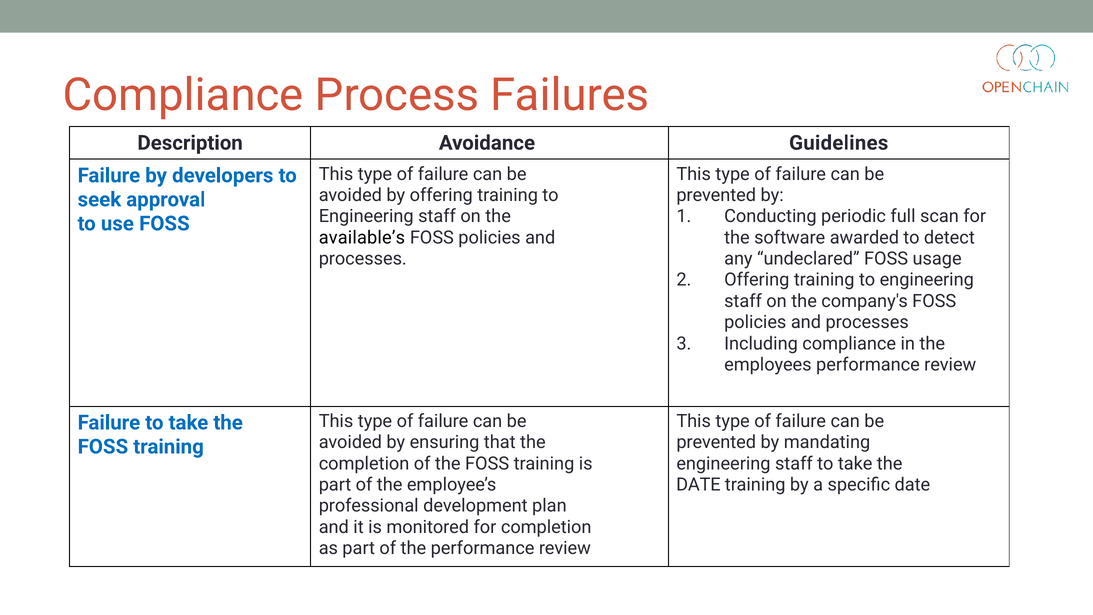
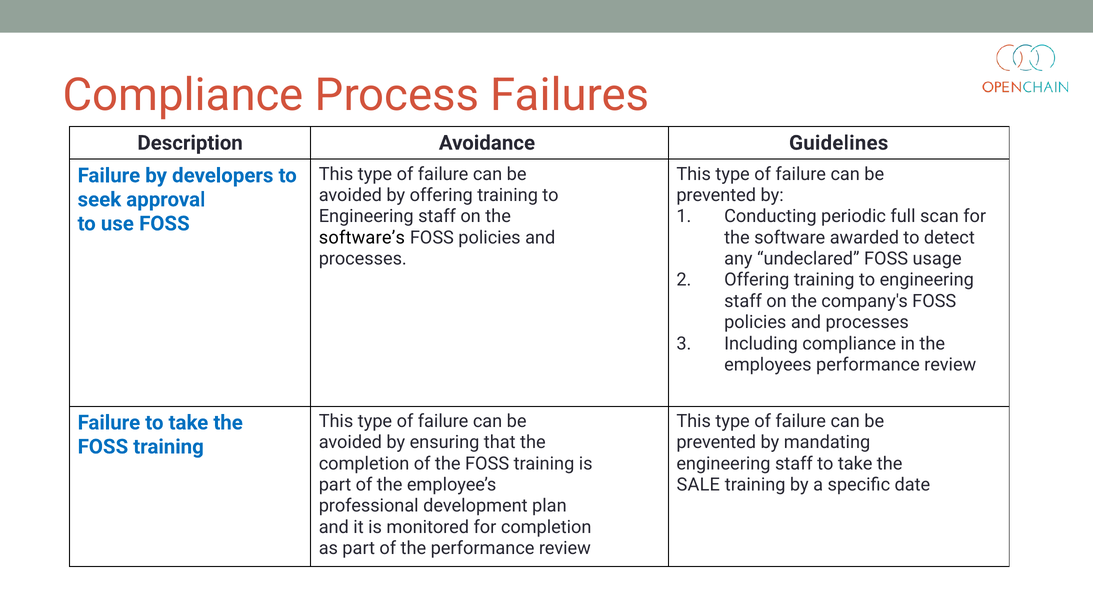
available’s: available’s -> software’s
DATE at (698, 485): DATE -> SALE
